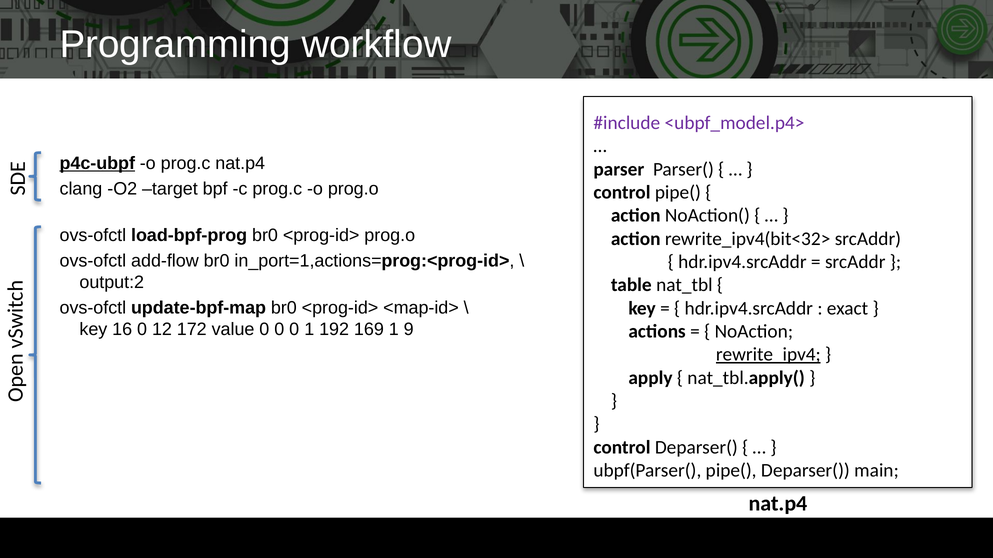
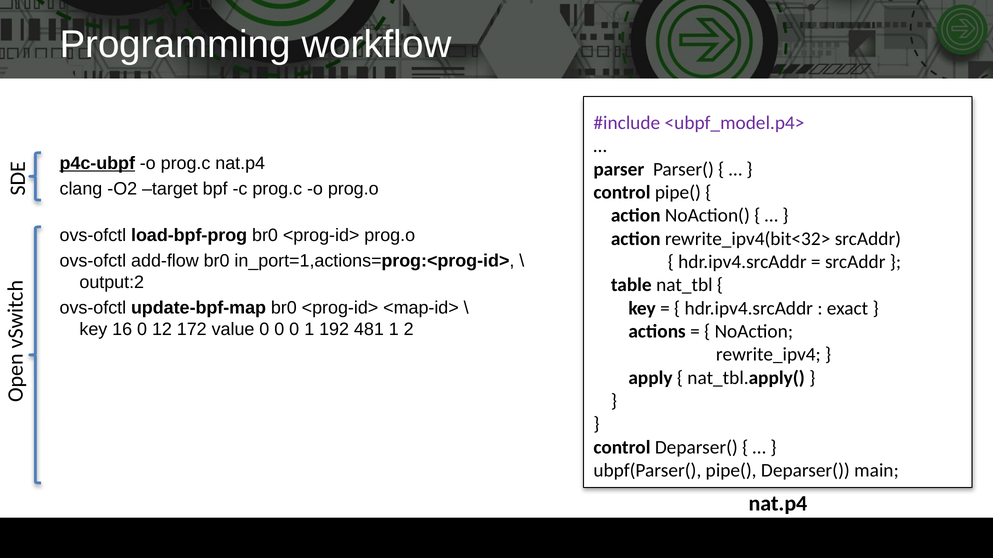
169: 169 -> 481
9: 9 -> 2
rewrite_ipv4 underline: present -> none
